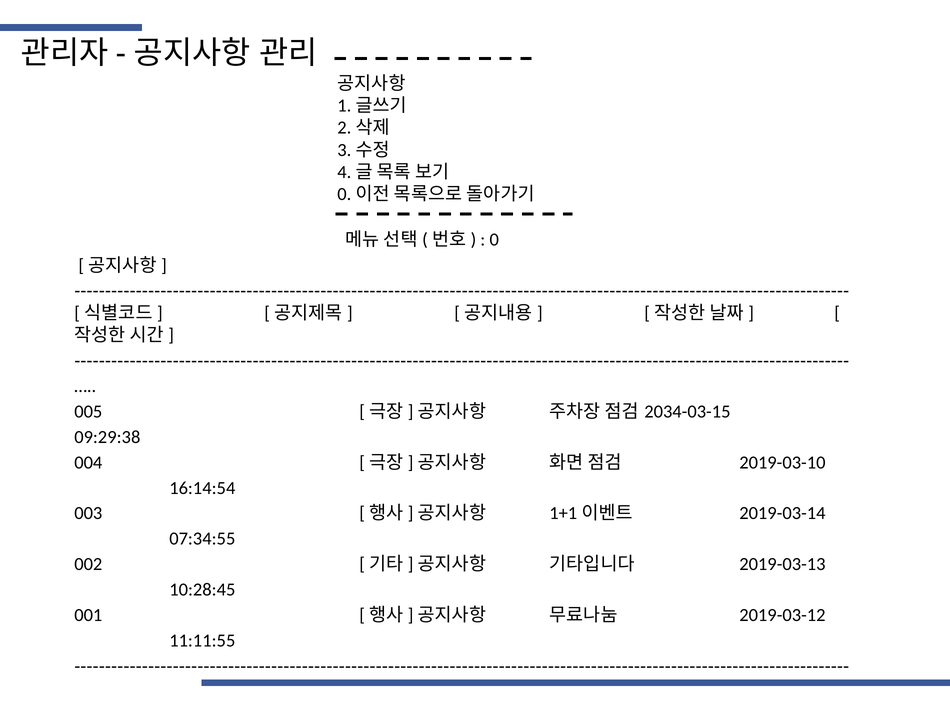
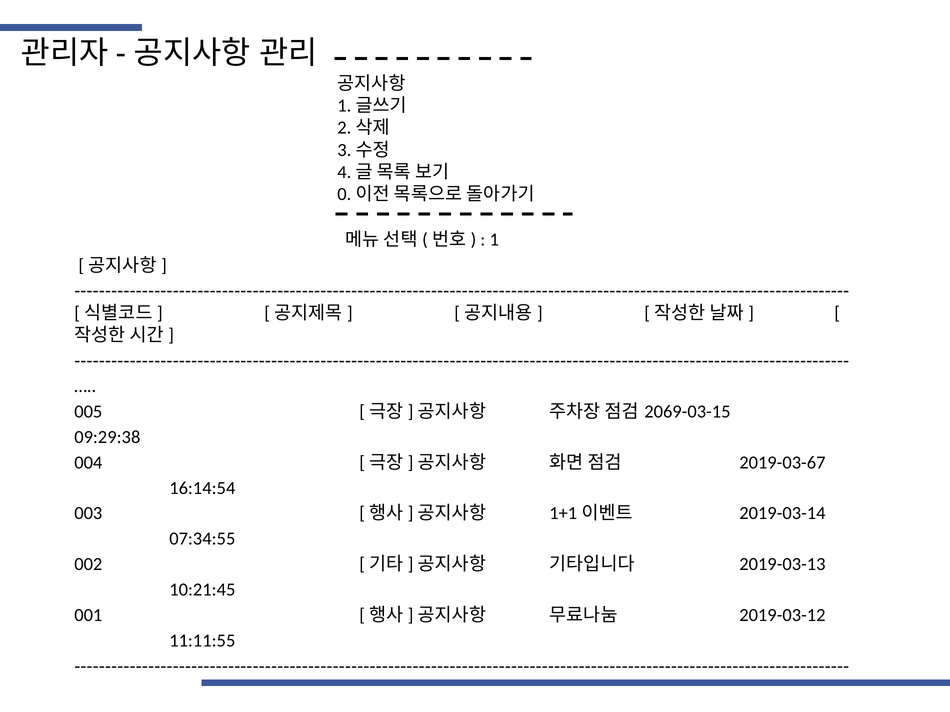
0 at (494, 240): 0 -> 1
2034-03-15: 2034-03-15 -> 2069-03-15
2019-03-10: 2019-03-10 -> 2019-03-67
10:28:45: 10:28:45 -> 10:21:45
